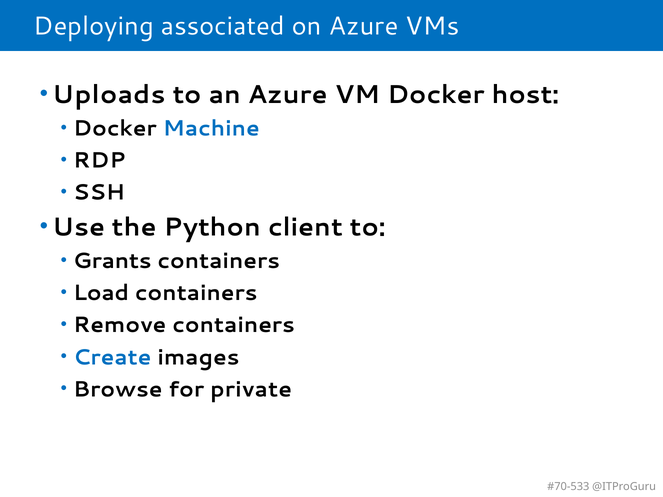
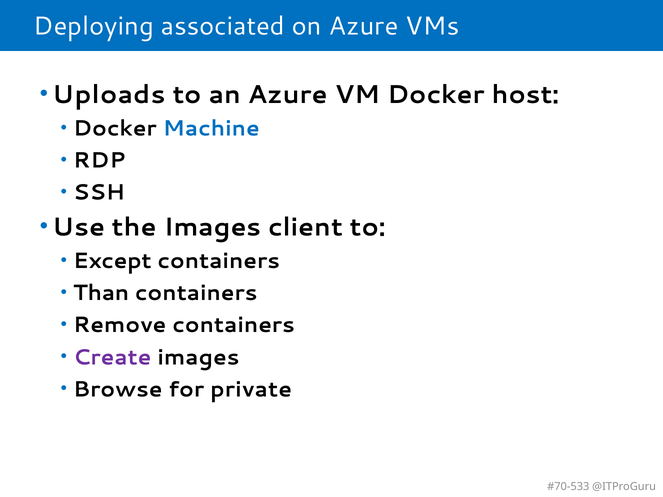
the Python: Python -> Images
Grants: Grants -> Except
Load: Load -> Than
Create colour: blue -> purple
